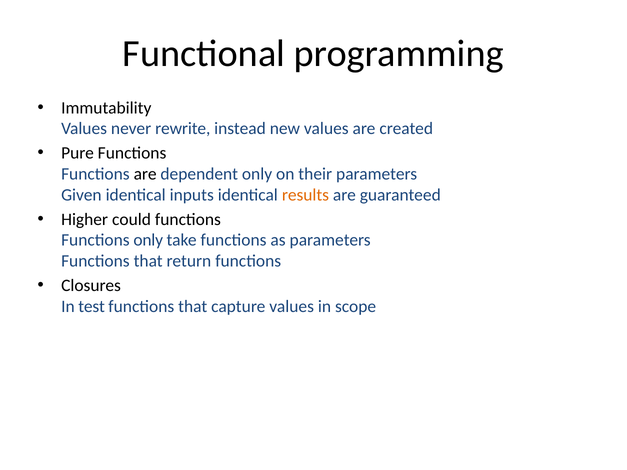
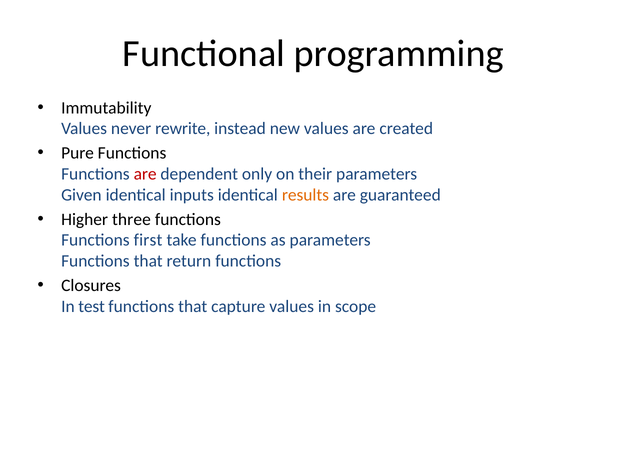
are at (145, 174) colour: black -> red
could: could -> three
Functions only: only -> first
